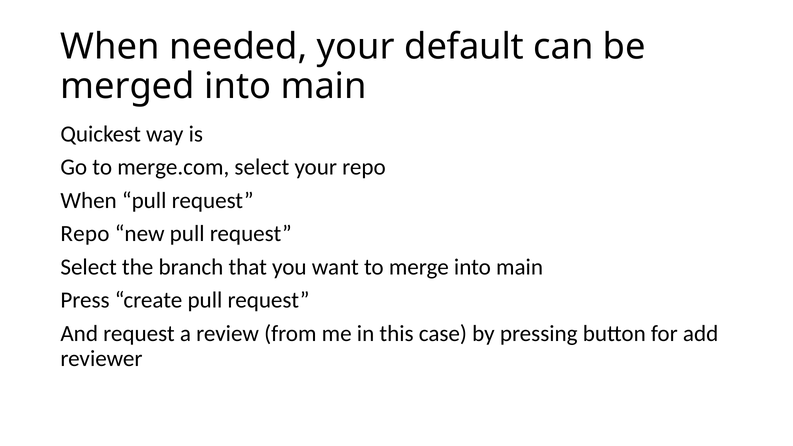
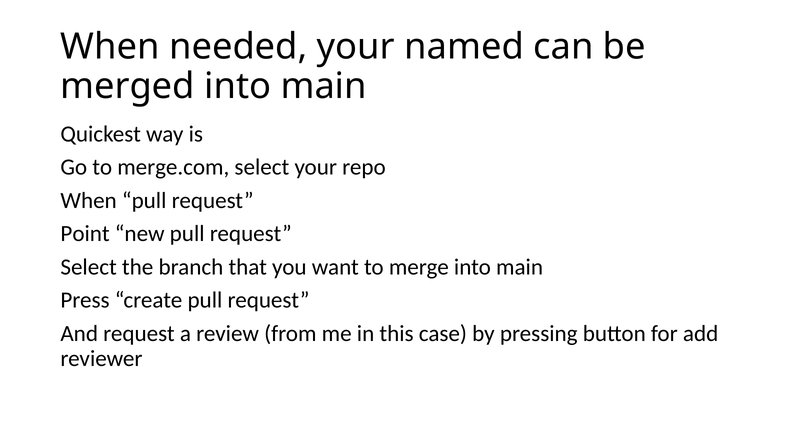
default: default -> named
Repo at (85, 234): Repo -> Point
